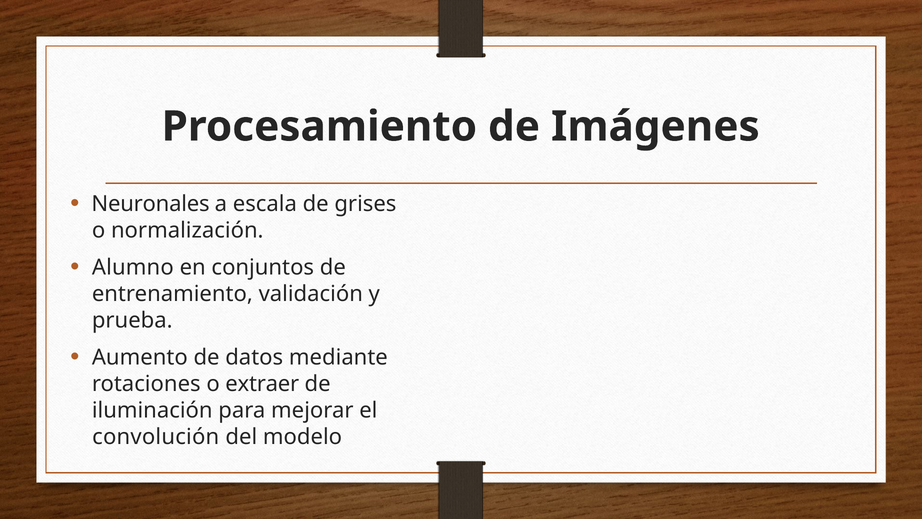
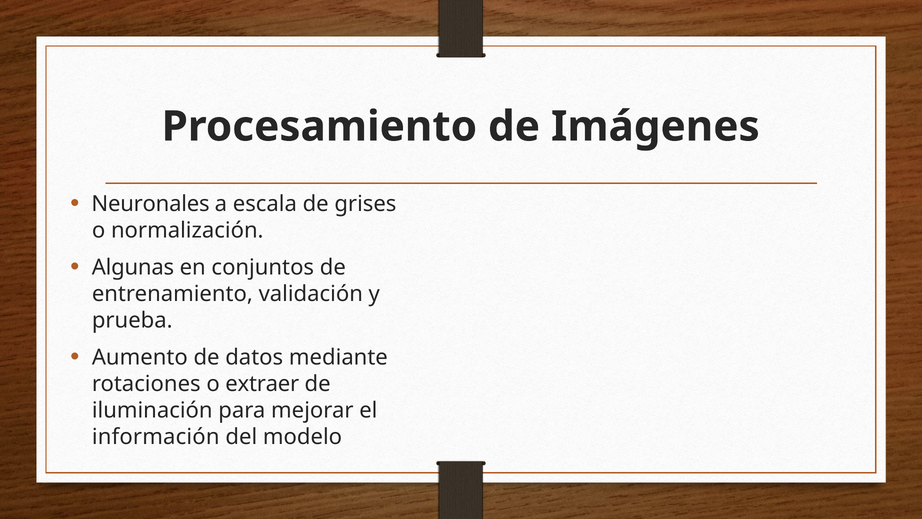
Alumno: Alumno -> Algunas
convolución: convolución -> información
